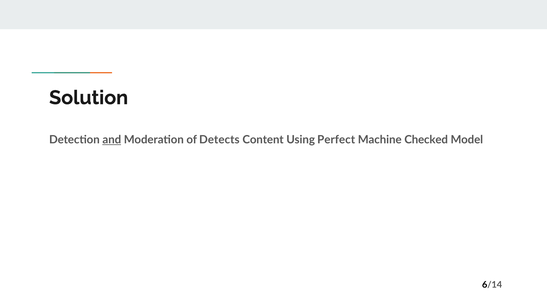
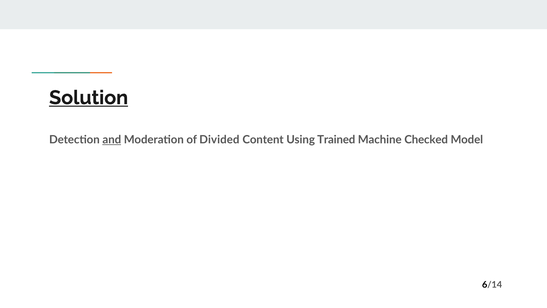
Solution underline: none -> present
Detects: Detects -> Divided
Perfect: Perfect -> Trained
